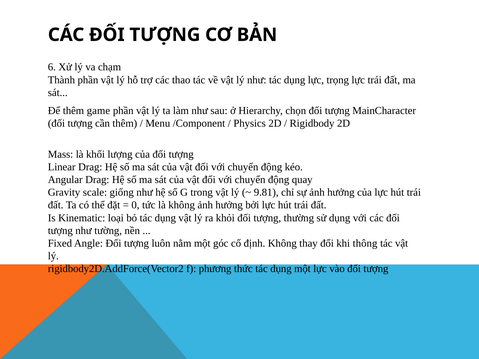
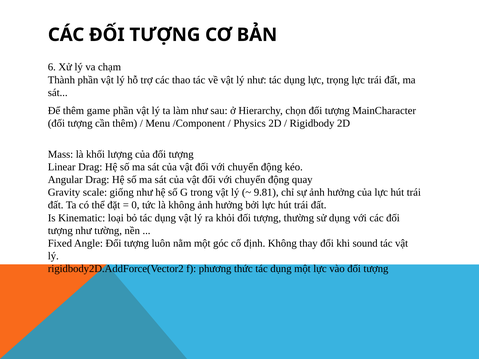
thông: thông -> sound
